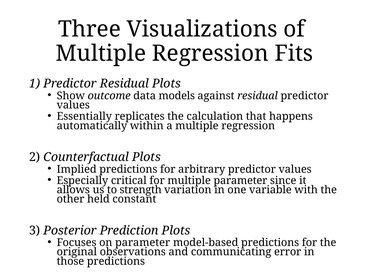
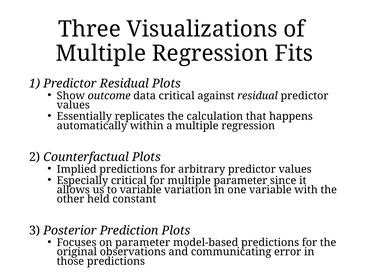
data models: models -> critical
to strength: strength -> variable
